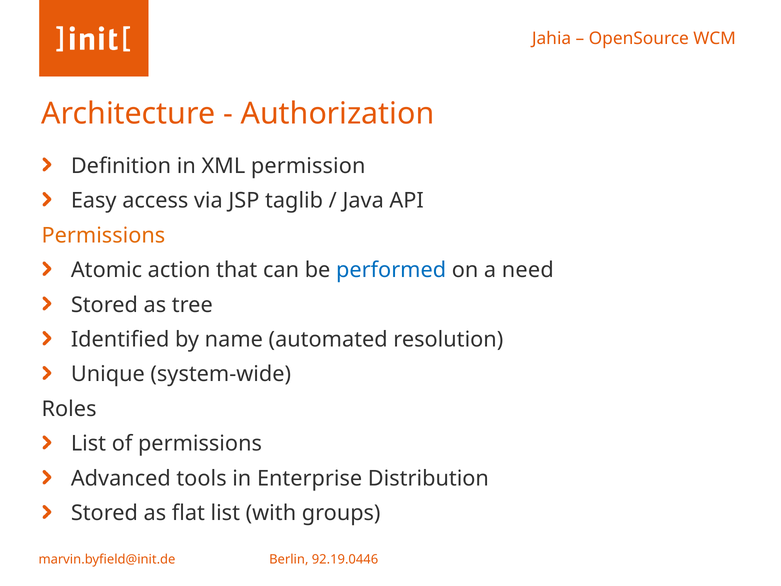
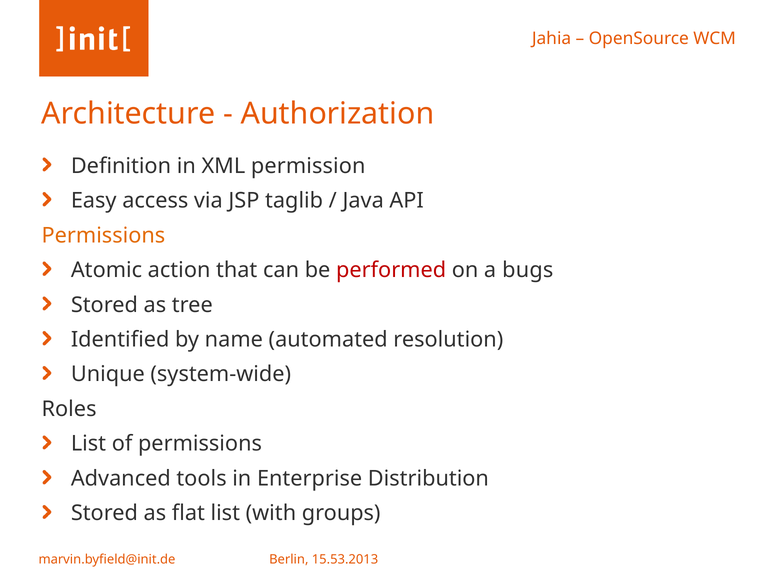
performed colour: blue -> red
need: need -> bugs
92.19.0446: 92.19.0446 -> 15.53.2013
